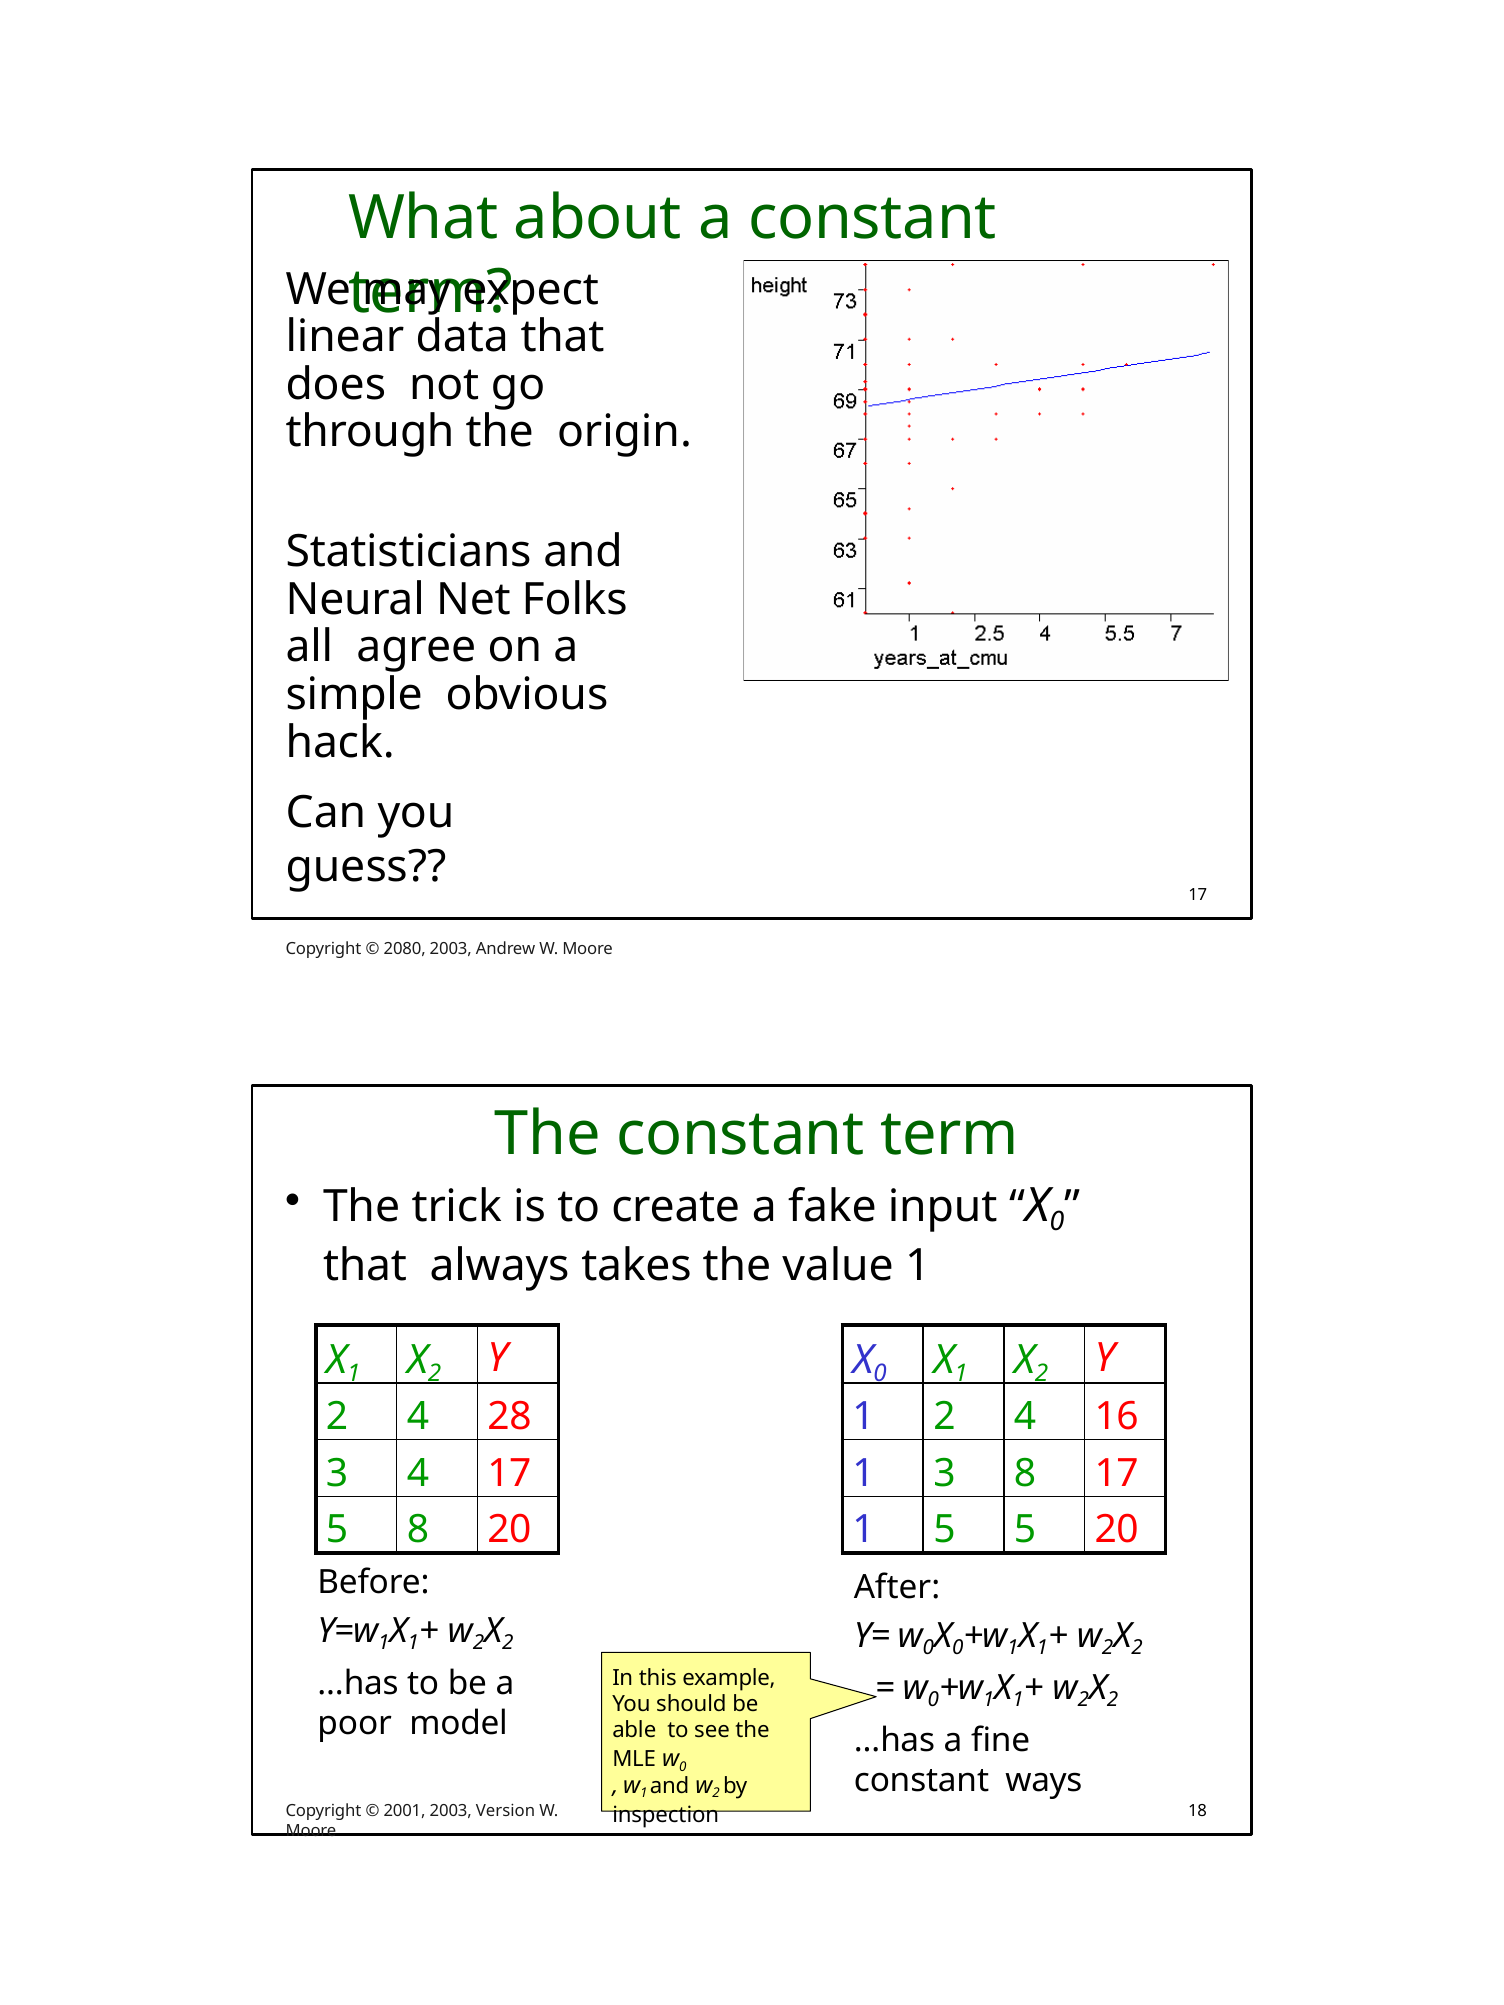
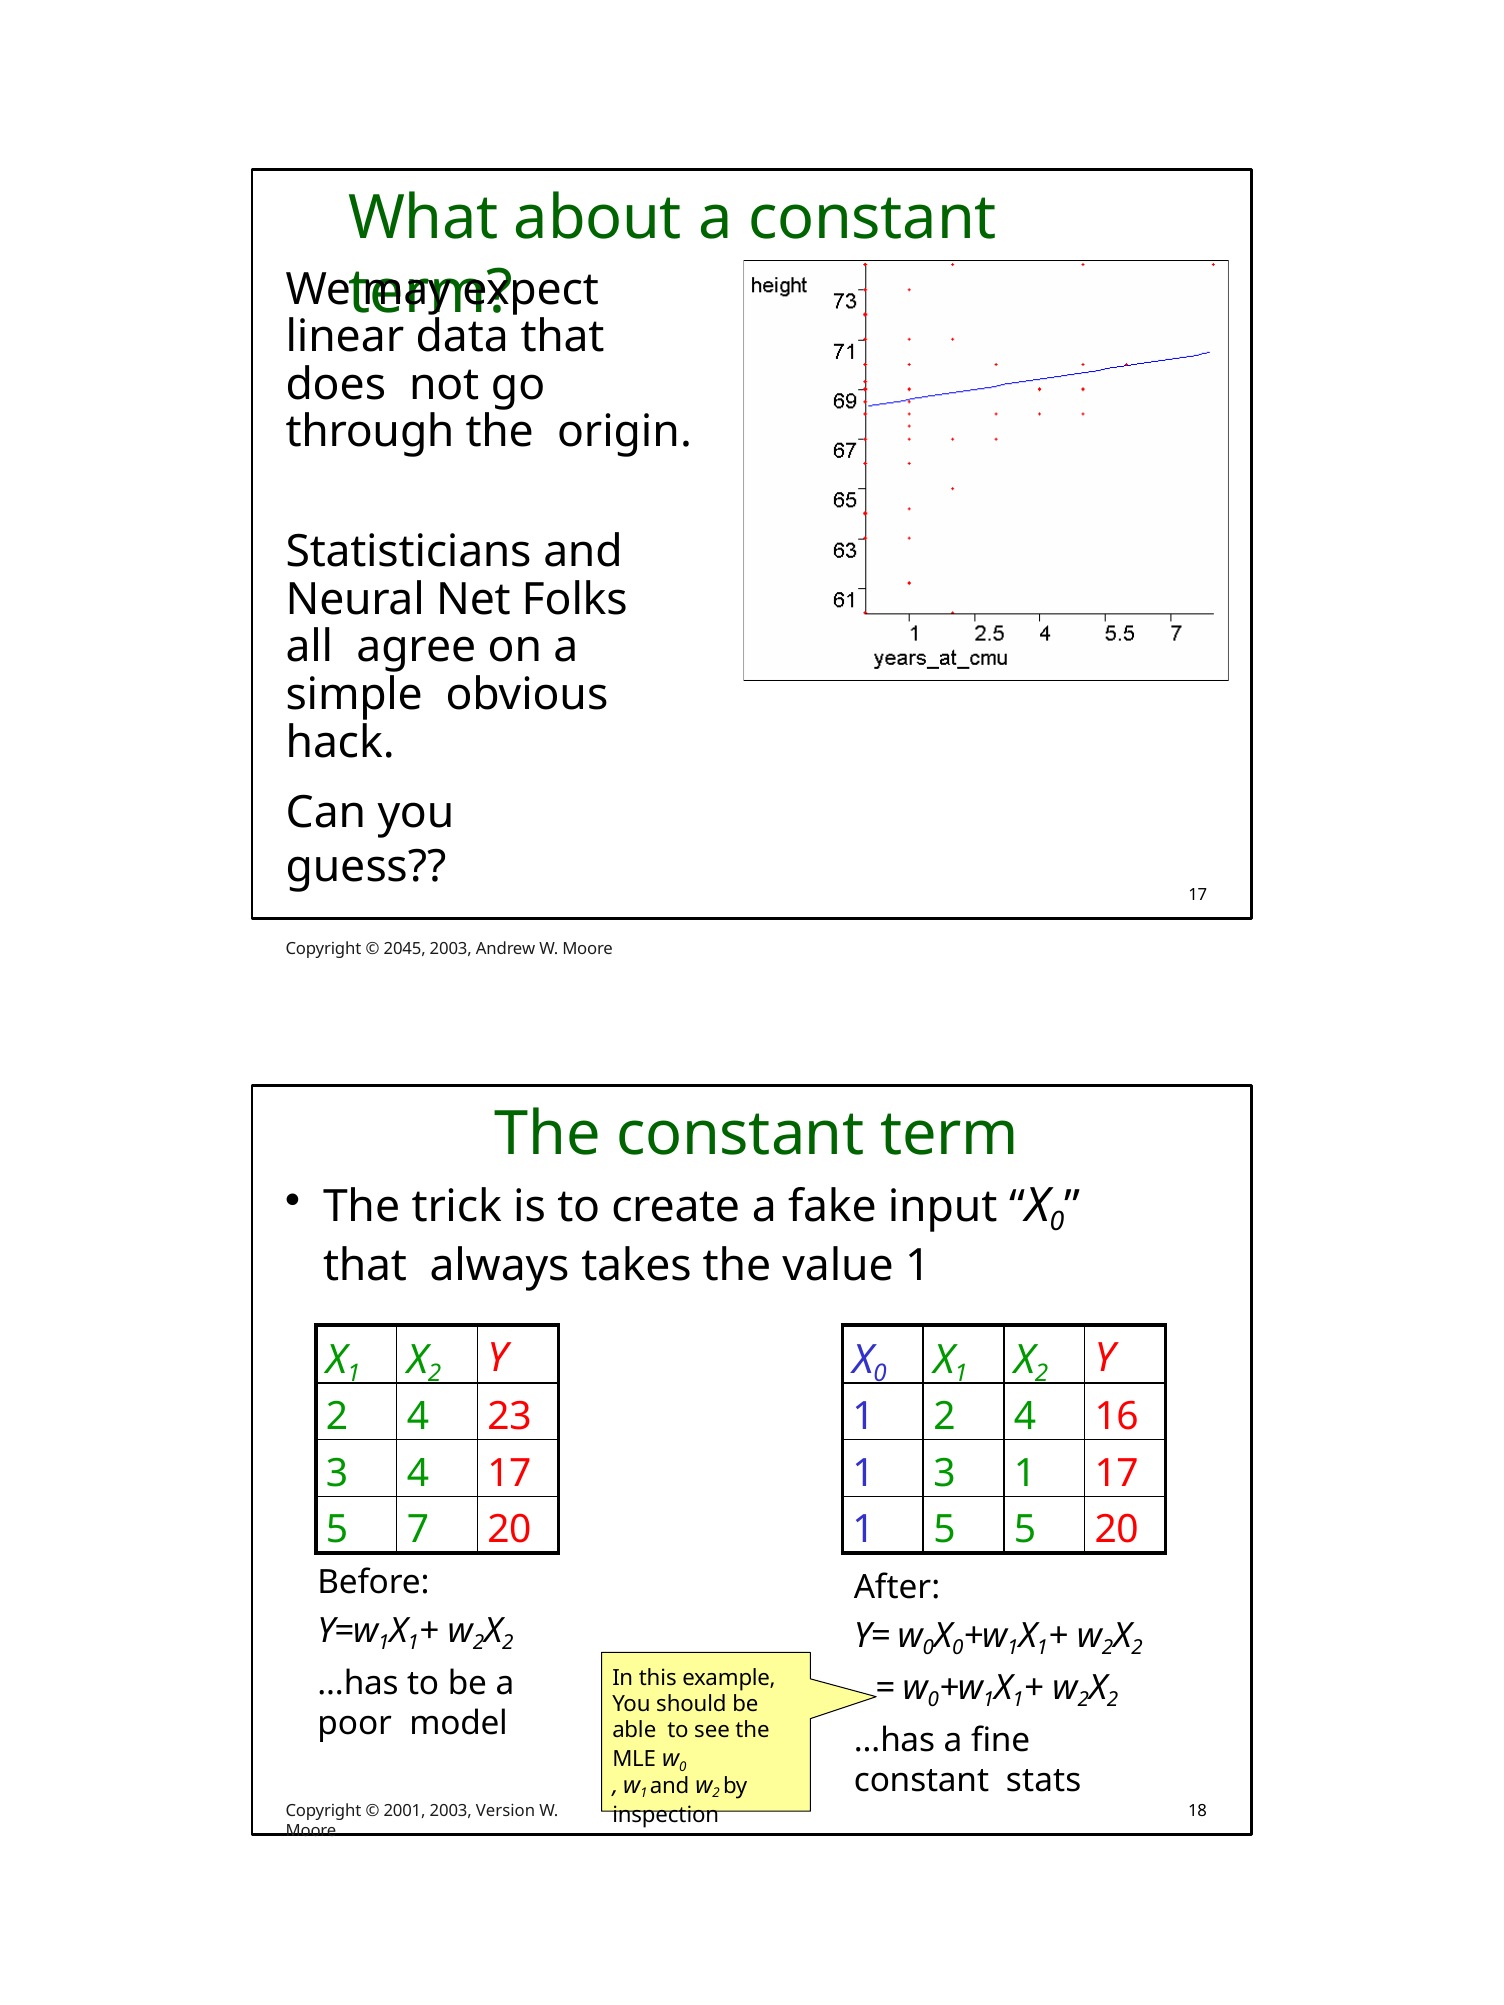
2080: 2080 -> 2045
28: 28 -> 23
3 8: 8 -> 1
5 8: 8 -> 7
ways: ways -> stats
